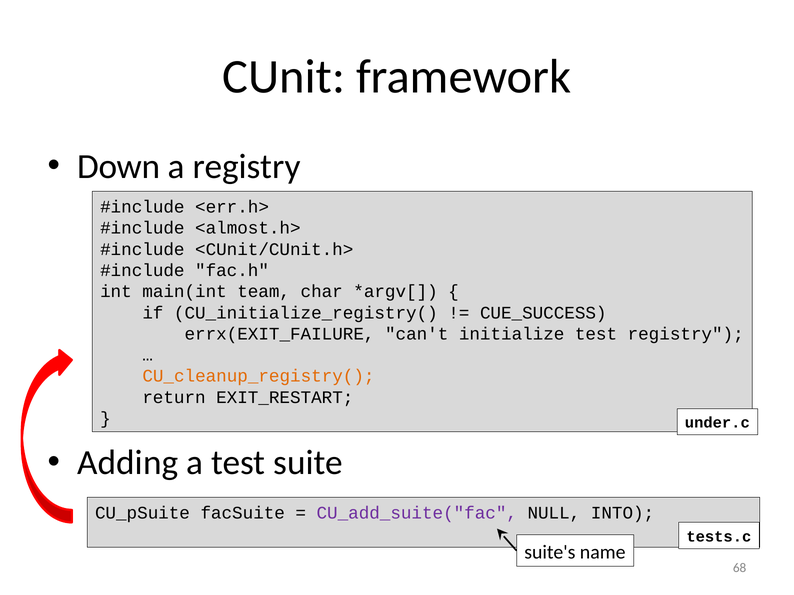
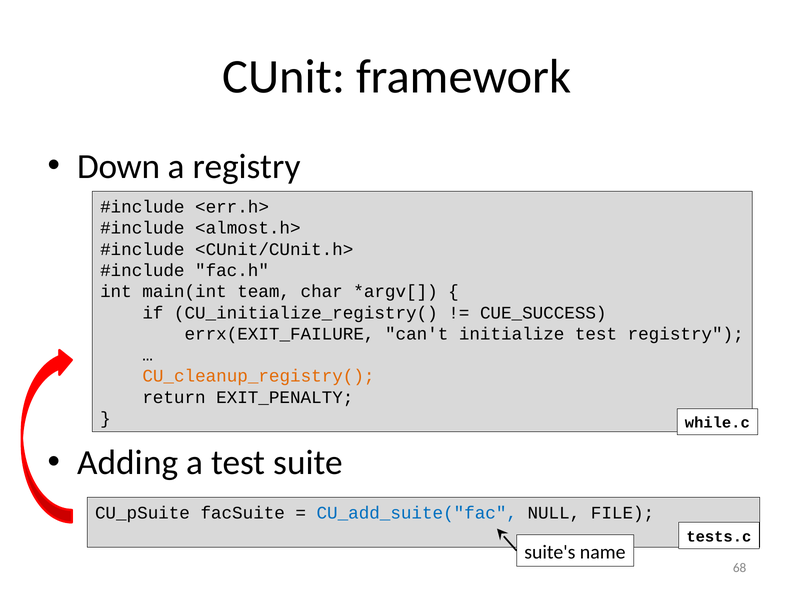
EXIT_RESTART: EXIT_RESTART -> EXIT_PENALTY
under.c: under.c -> while.c
CU_add_suite("fac colour: purple -> blue
INTO: INTO -> FILE
